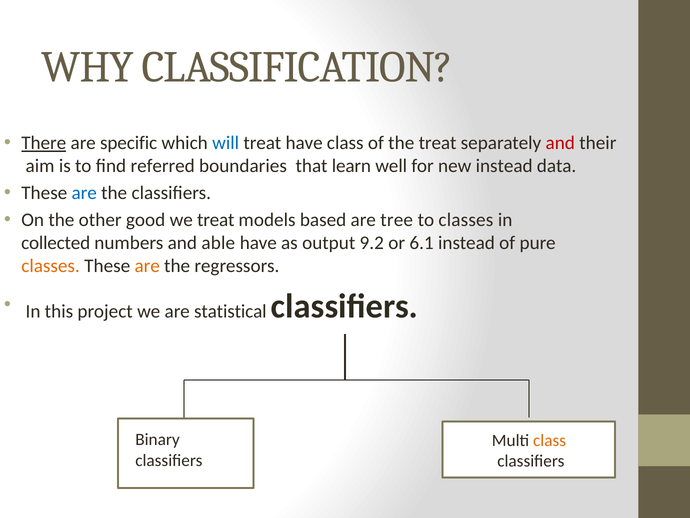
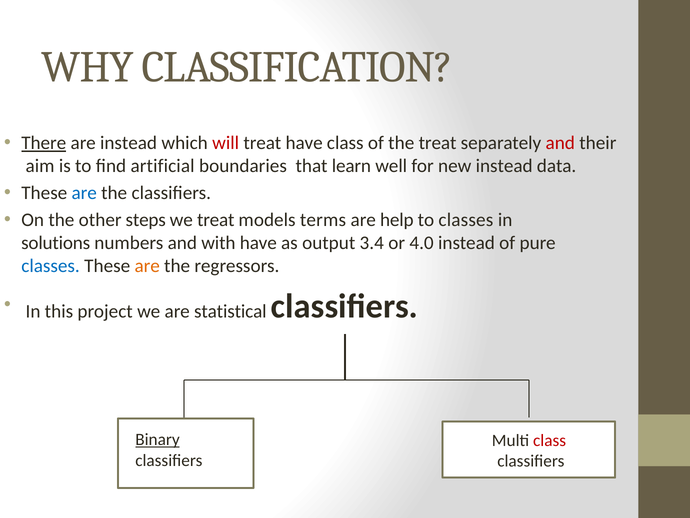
are specific: specific -> instead
will colour: blue -> red
referred: referred -> artificial
good: good -> steps
based: based -> terms
tree: tree -> help
collected: collected -> solutions
able: able -> with
9.2: 9.2 -> 3.4
6.1: 6.1 -> 4.0
classes at (51, 266) colour: orange -> blue
Binary underline: none -> present
class at (550, 440) colour: orange -> red
